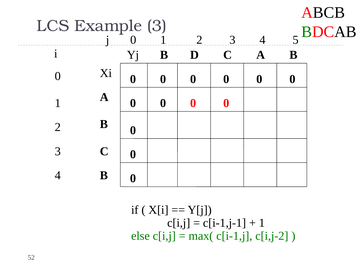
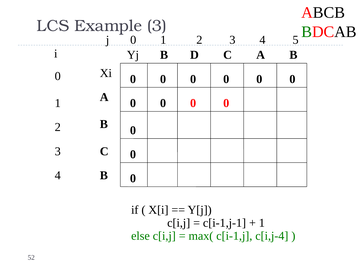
c[i,j-2: c[i,j-2 -> c[i,j-4
